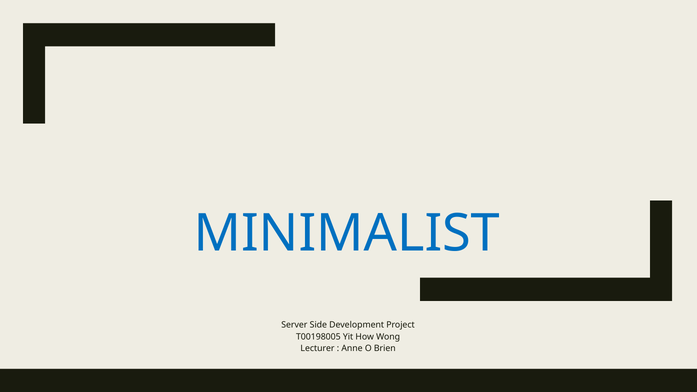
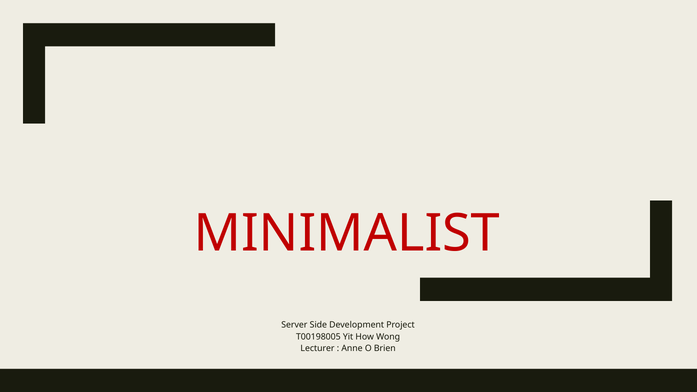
MINIMALIST colour: blue -> red
